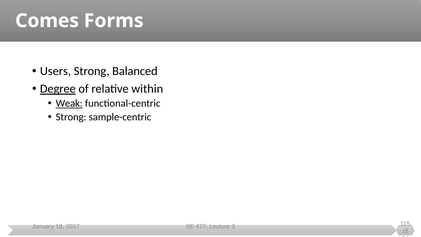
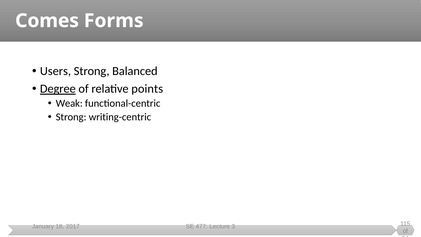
within: within -> points
Weak underline: present -> none
sample-centric: sample-centric -> writing-centric
